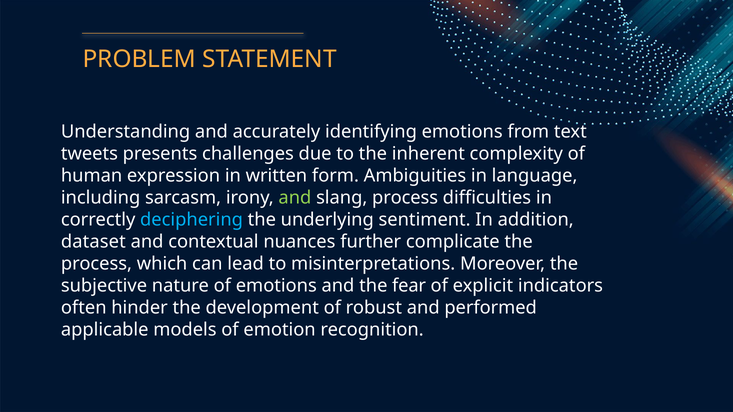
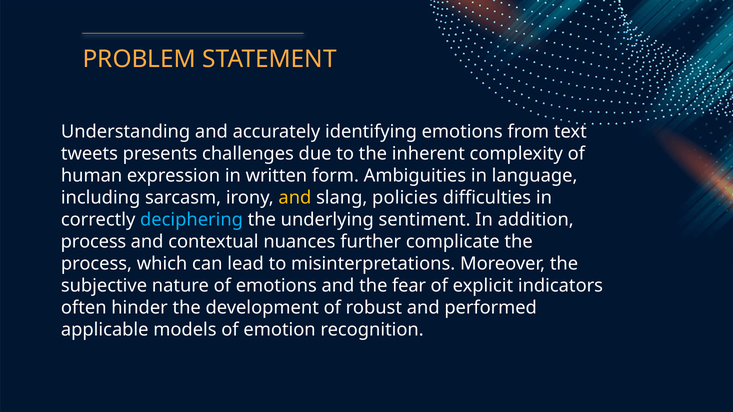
and at (295, 198) colour: light green -> yellow
slang process: process -> policies
dataset at (93, 242): dataset -> process
